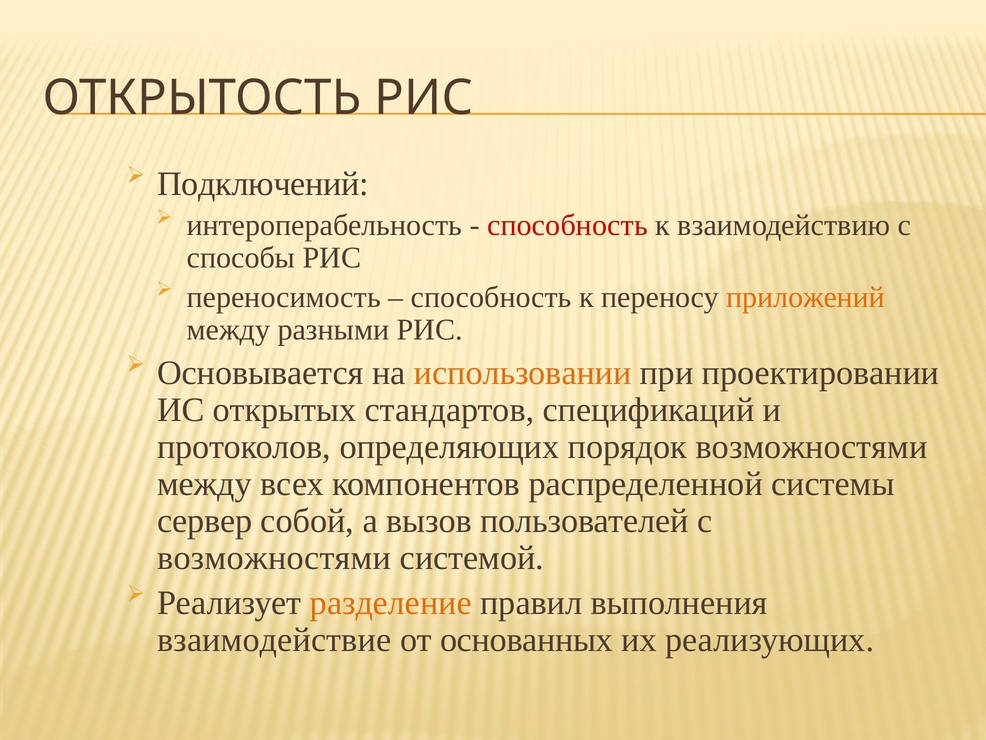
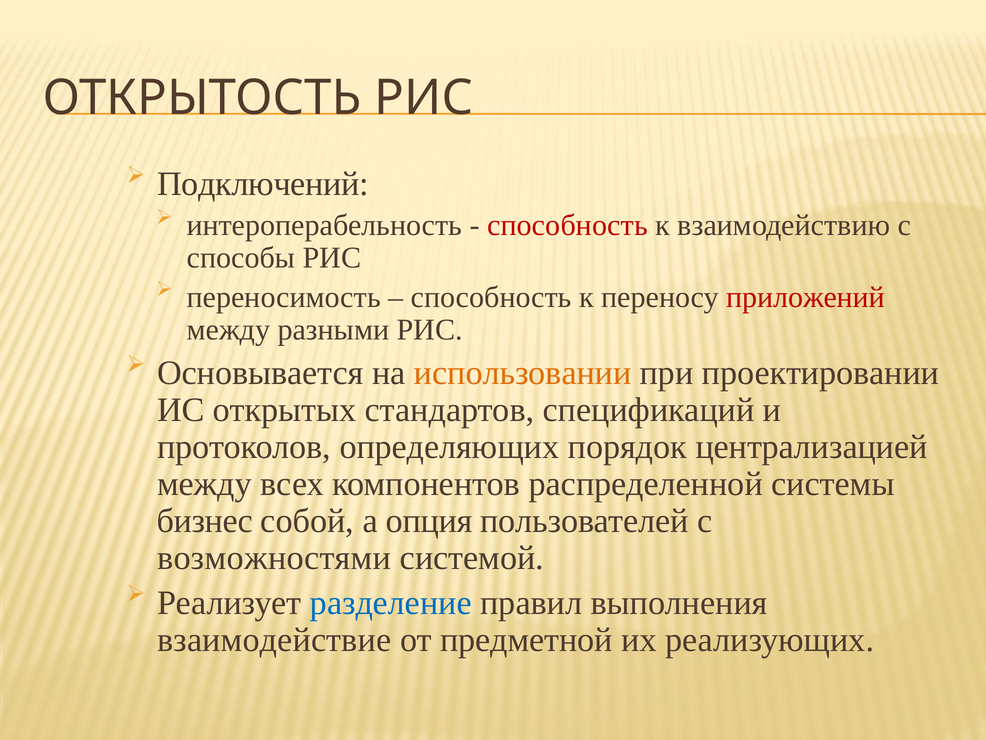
приложений colour: orange -> red
порядок возможностями: возможностями -> централизацией
сервер: сервер -> бизнес
вызов: вызов -> опция
разделение colour: orange -> blue
основанных: основанных -> предметной
